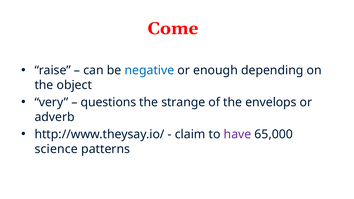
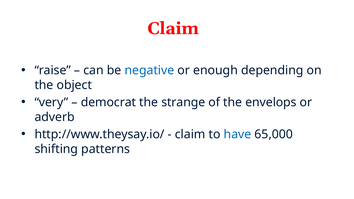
Come at (173, 28): Come -> Claim
questions: questions -> democrat
have colour: purple -> blue
science: science -> shifting
